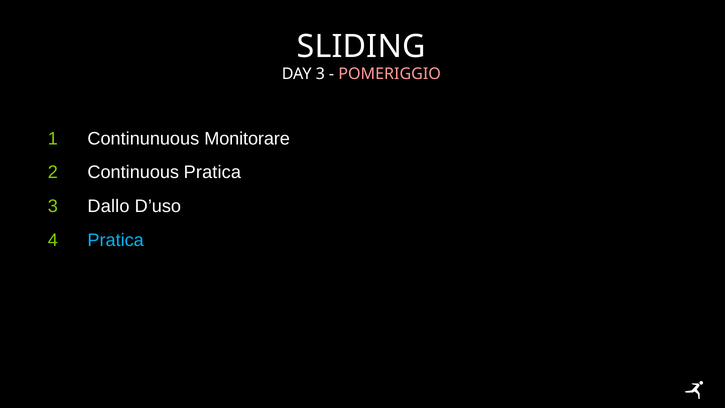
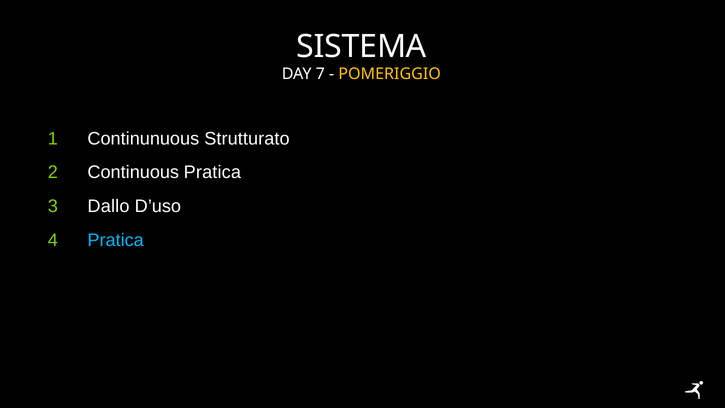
SLIDING: SLIDING -> SISTEMA
DAY 3: 3 -> 7
POMERIGGIO colour: pink -> yellow
Monitorare: Monitorare -> Strutturato
